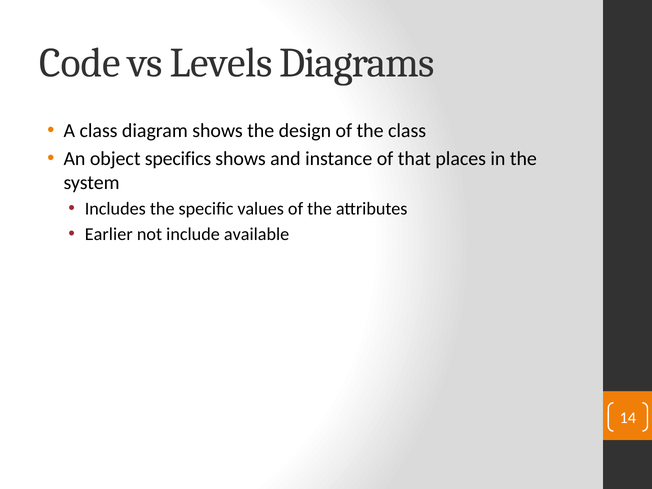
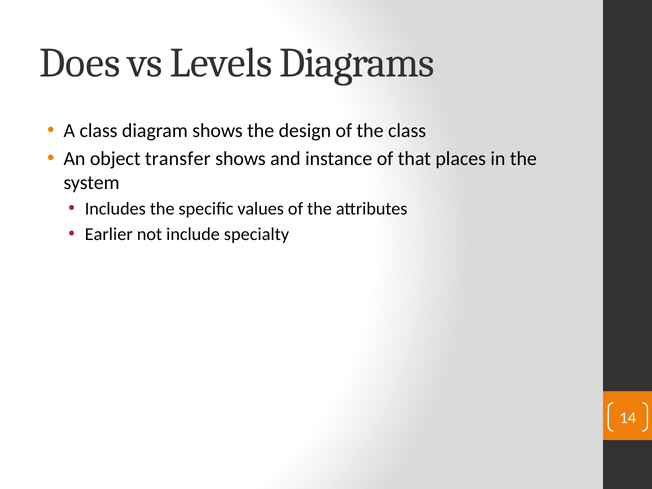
Code: Code -> Does
specifics: specifics -> transfer
available: available -> specialty
